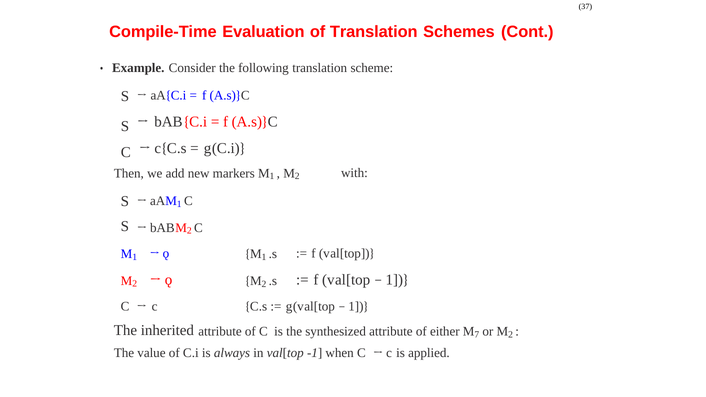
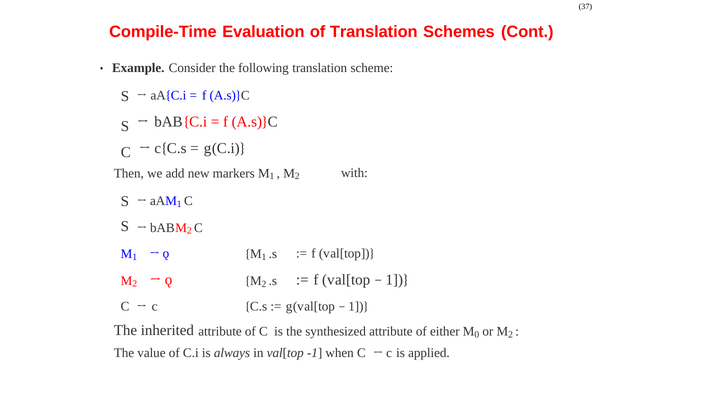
7: 7 -> 0
